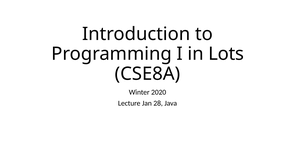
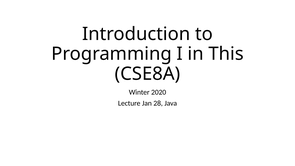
Lots: Lots -> This
